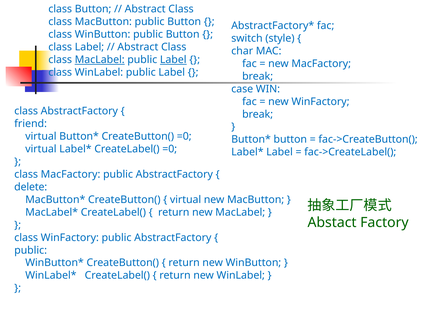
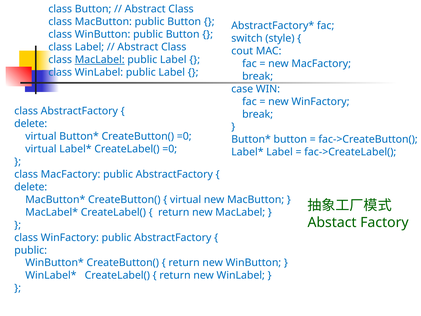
char: char -> cout
Label at (173, 60) underline: present -> none
friend at (31, 124): friend -> delete
